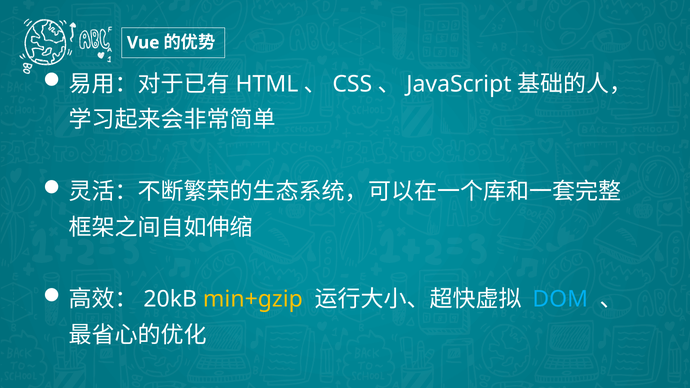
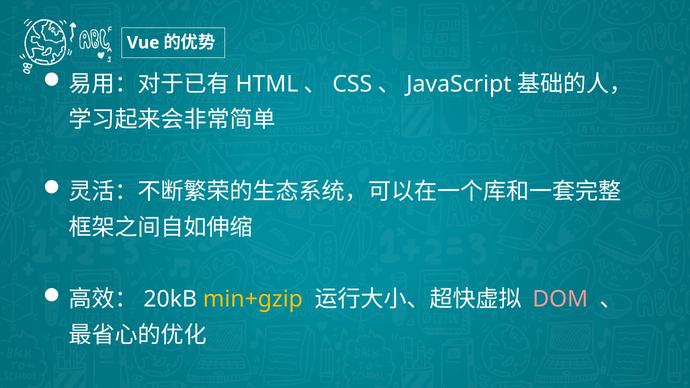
DOM colour: light blue -> pink
